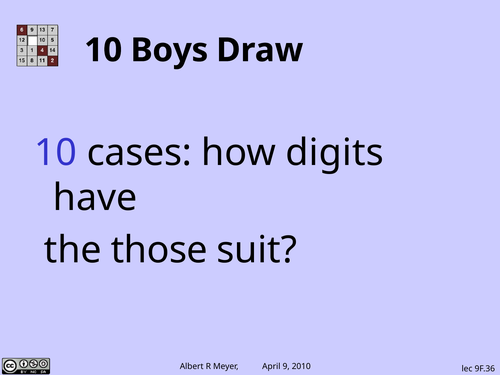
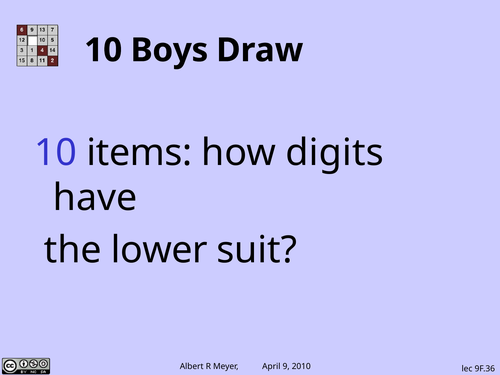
cases: cases -> items
those: those -> lower
